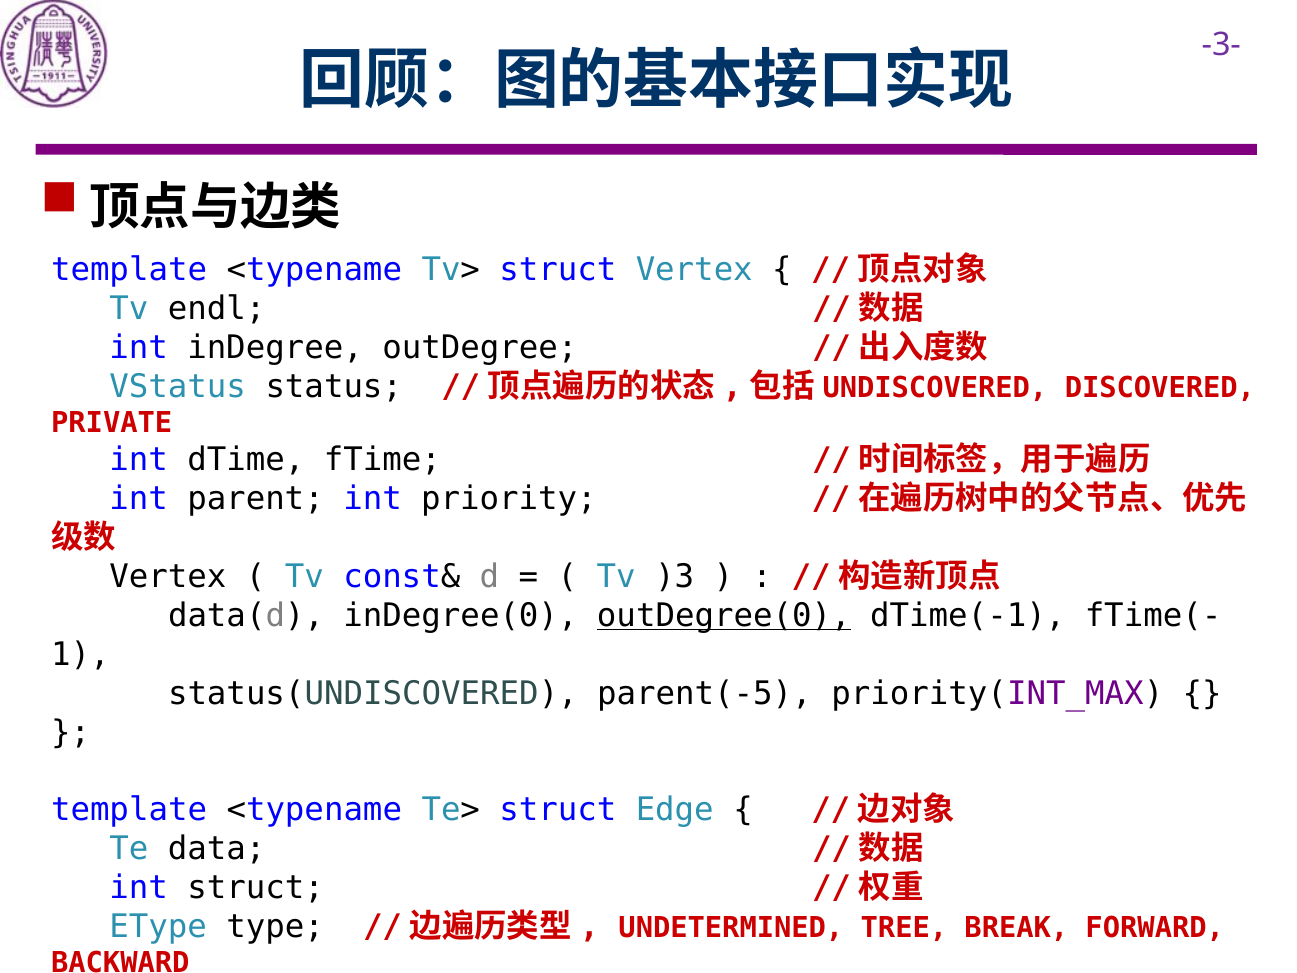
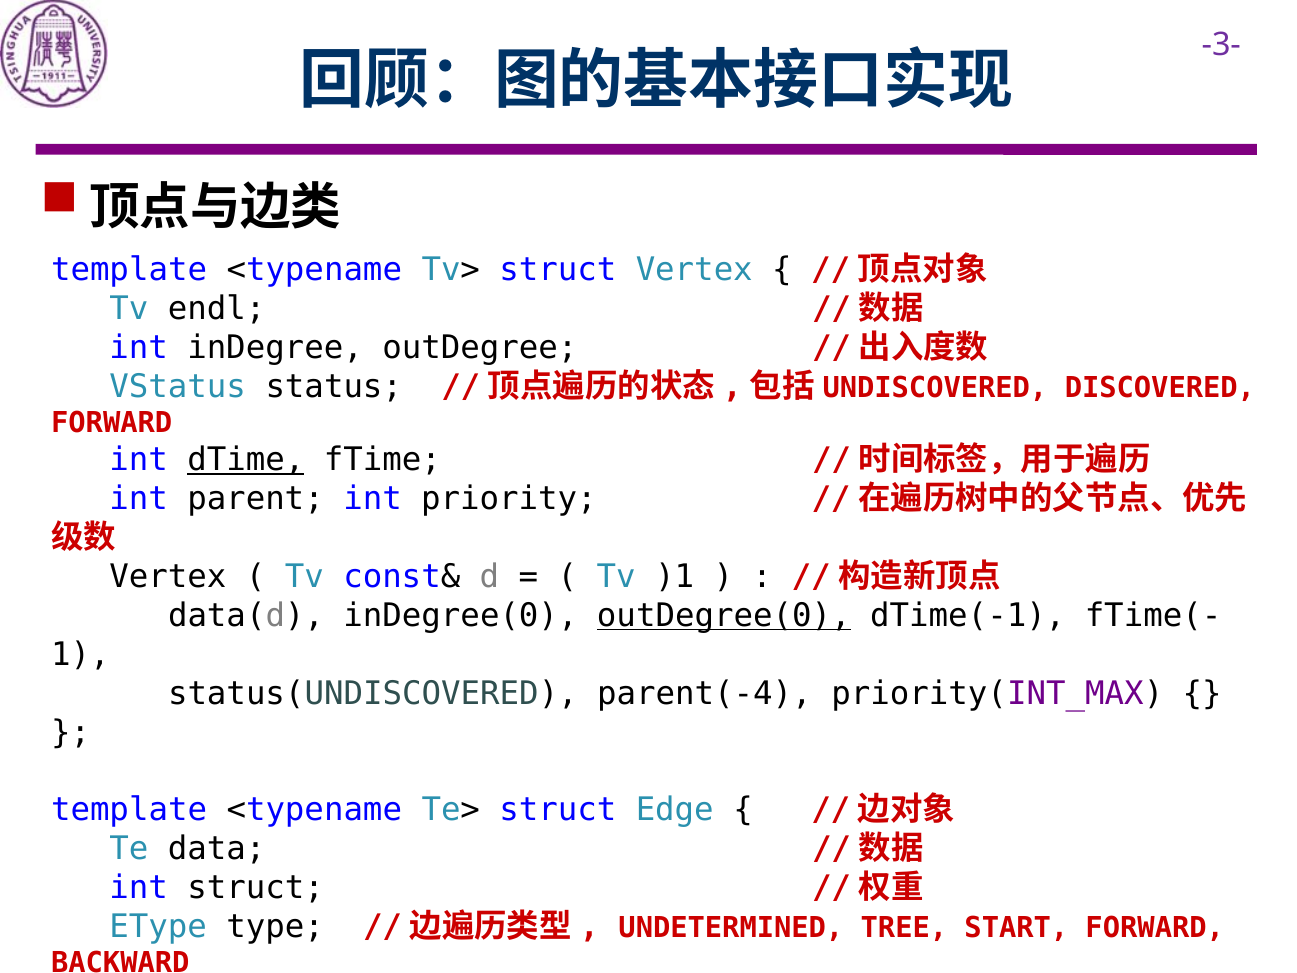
PRIVATE at (112, 423): PRIVATE -> FORWARD
dTime underline: none -> present
)3: )3 -> )1
parent(-5: parent(-5 -> parent(-4
BREAK: BREAK -> START
